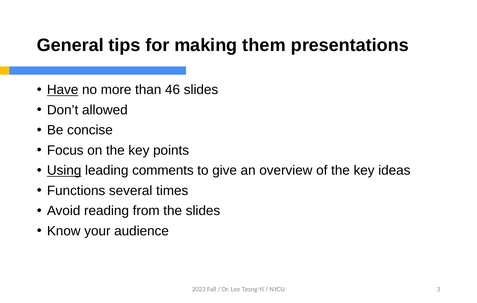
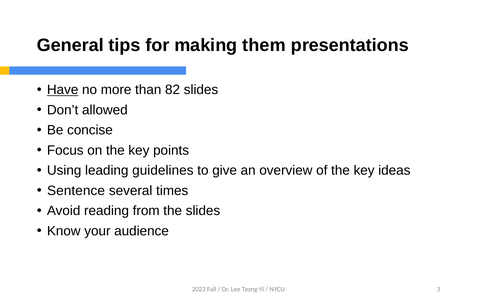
46: 46 -> 82
Using underline: present -> none
comments: comments -> guidelines
Functions: Functions -> Sentence
